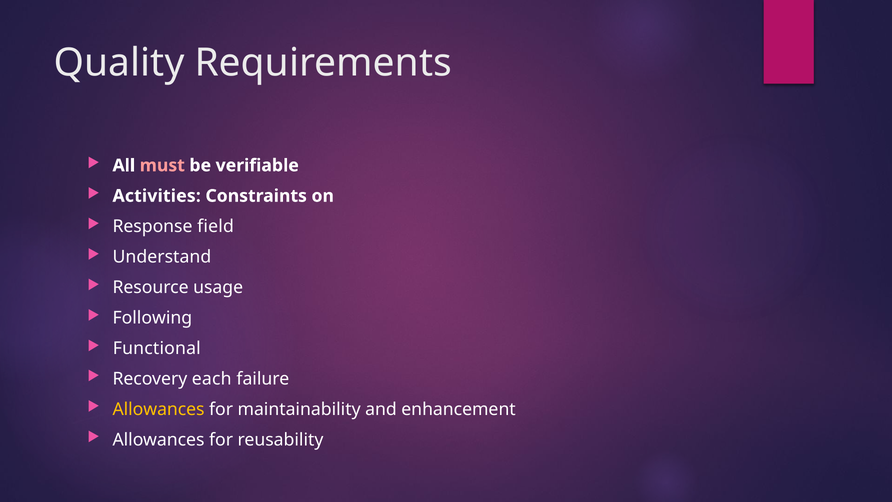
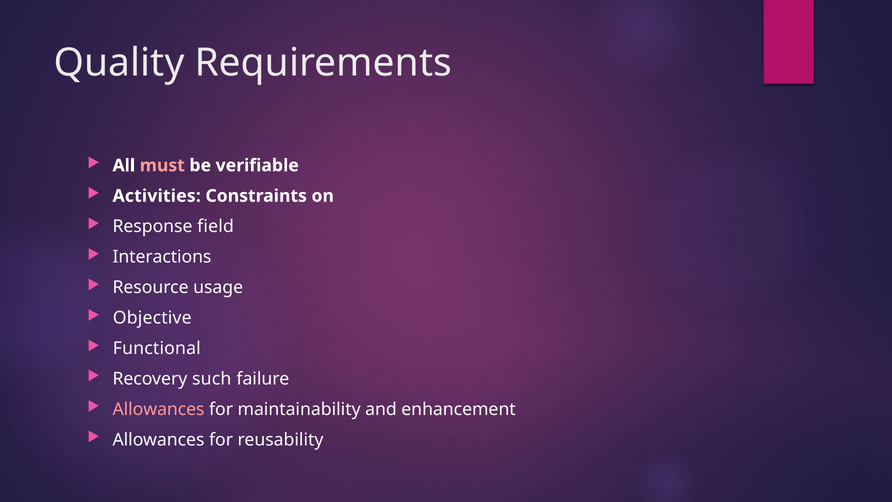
Understand: Understand -> Interactions
Following: Following -> Objective
each: each -> such
Allowances at (159, 409) colour: yellow -> pink
